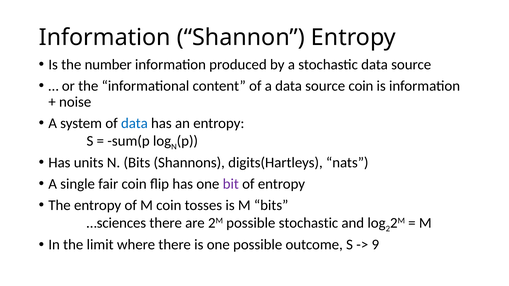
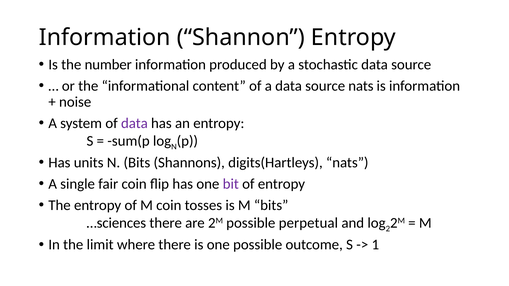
source coin: coin -> nats
data at (134, 123) colour: blue -> purple
possible stochastic: stochastic -> perpetual
9: 9 -> 1
